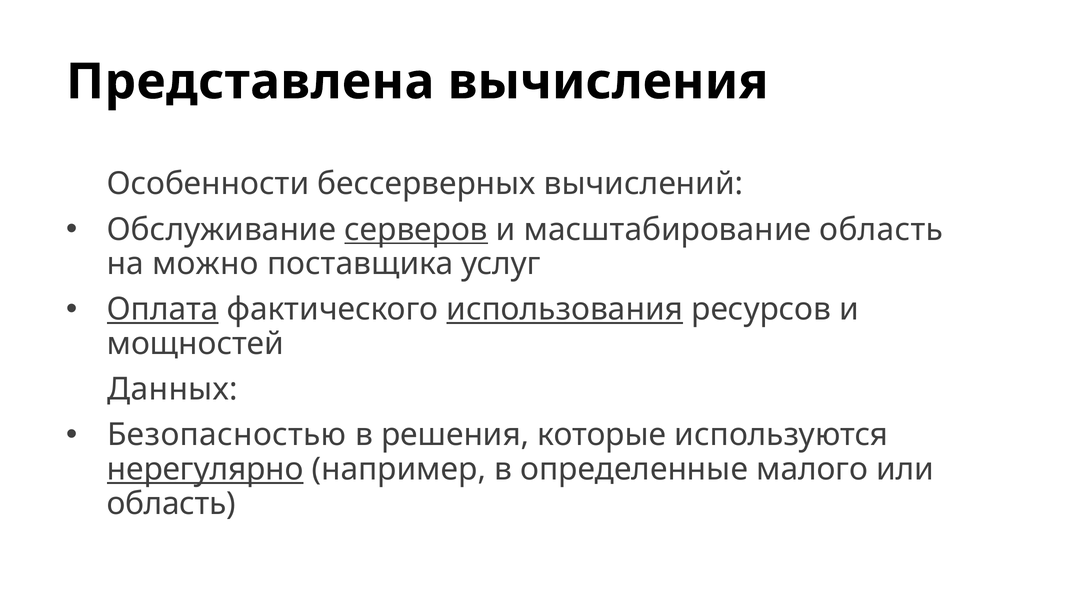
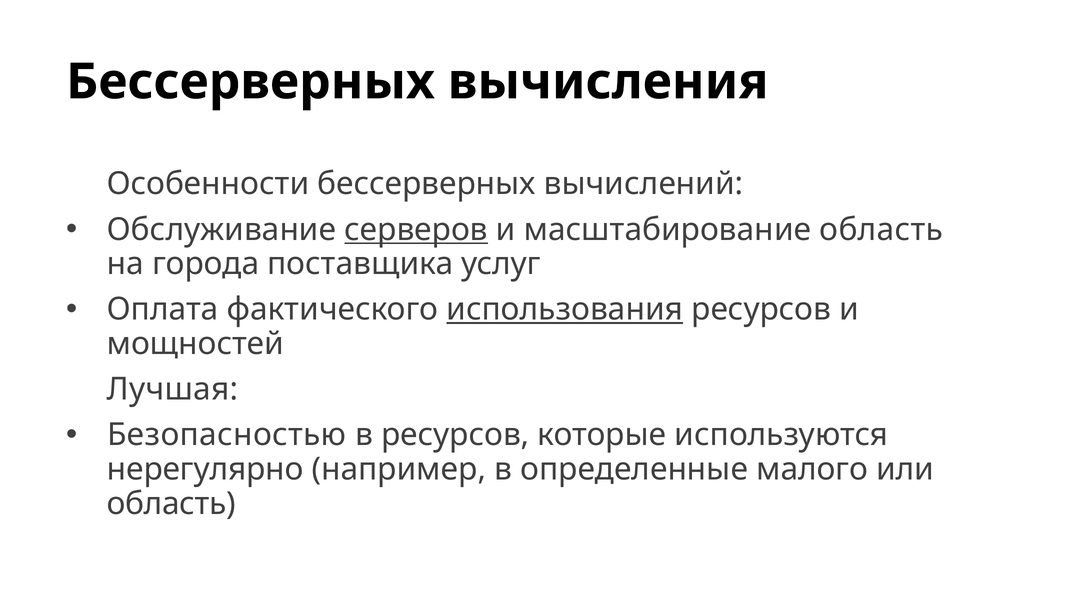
Представлена at (250, 82): Представлена -> Бессерверных
можно: можно -> города
Оплата underline: present -> none
Данных: Данных -> Лучшая
в решения: решения -> ресурсов
нерегулярно underline: present -> none
